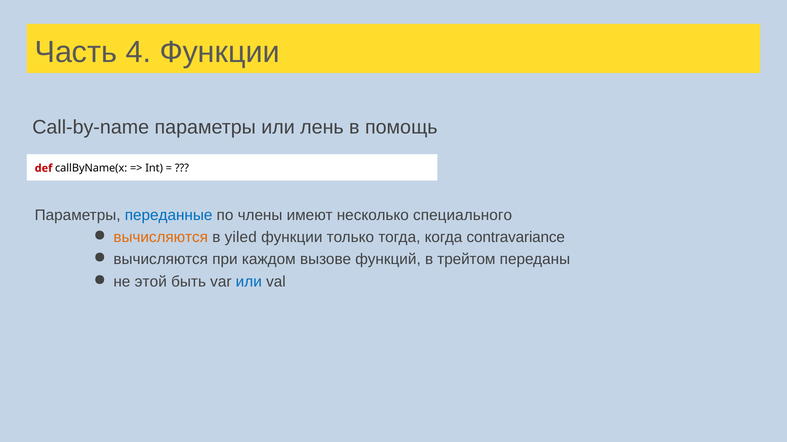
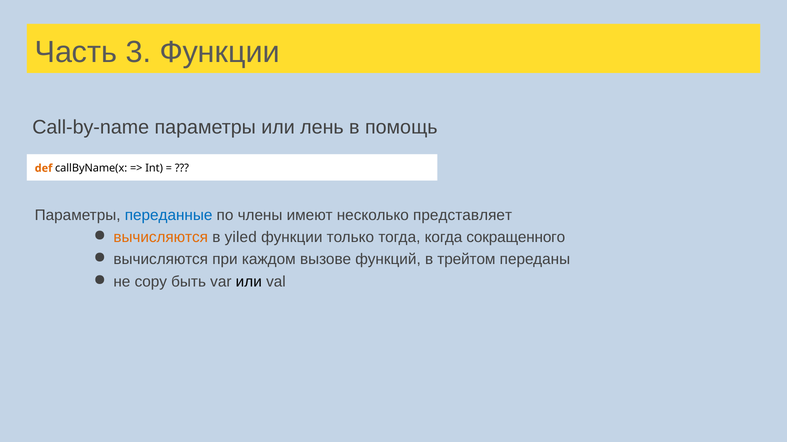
4: 4 -> 3
def colour: red -> orange
специального: специального -> представляет
contravariance: contravariance -> сокращенного
этой: этой -> copy
или at (249, 282) colour: blue -> black
